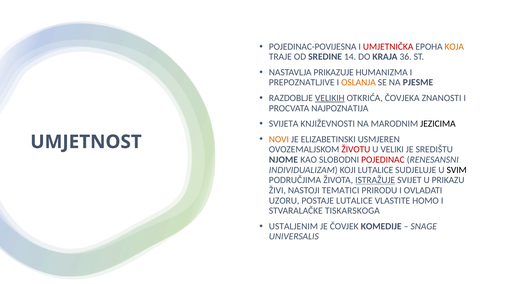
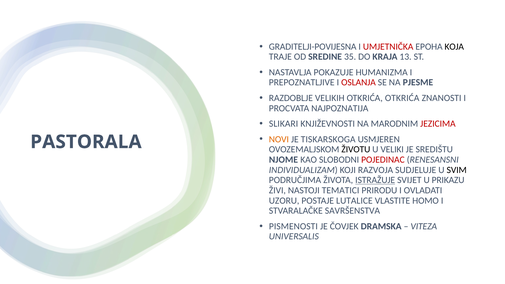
POJEDINAC-POVIJESNA: POJEDINAC-POVIJESNA -> GRADITELJI-POVIJESNA
KOJA colour: orange -> black
14: 14 -> 35
36: 36 -> 13
PRIKAZUJE: PRIKAZUJE -> POKAZUJE
OSLANJA colour: orange -> red
VELIKIH underline: present -> none
OTKRIĆA ČOVJEKA: ČOVJEKA -> OTKRIĆA
SVIJETA: SVIJETA -> SLIKARI
JEZICIMA colour: black -> red
ELIZABETINSKI: ELIZABETINSKI -> TISKARSKOGA
UMJETNOST: UMJETNOST -> PASTORALA
ŽIVOTU colour: red -> black
KOJI LUTALICE: LUTALICE -> RAZVOJA
TISKARSKOGA: TISKARSKOGA -> SAVRŠENSTVA
USTALJENIM: USTALJENIM -> PISMENOSTI
KOMEDIJE: KOMEDIJE -> DRAMSKA
SNAGE: SNAGE -> VITEZA
